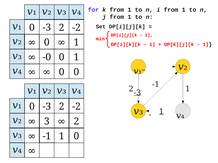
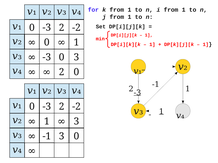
-0 at (47, 57): -0 -> -3
0 1: 1 -> 3
0 at (62, 72): 0 -> 2
3 at (47, 122): 3 -> 1
2 at (76, 122): 2 -> 3
1 at (62, 136): 1 -> 3
